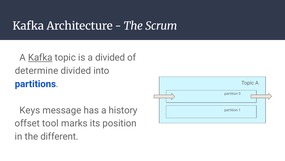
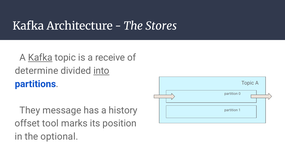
Scrum: Scrum -> Stores
a divided: divided -> receive
into underline: none -> present
Keys: Keys -> They
different: different -> optional
